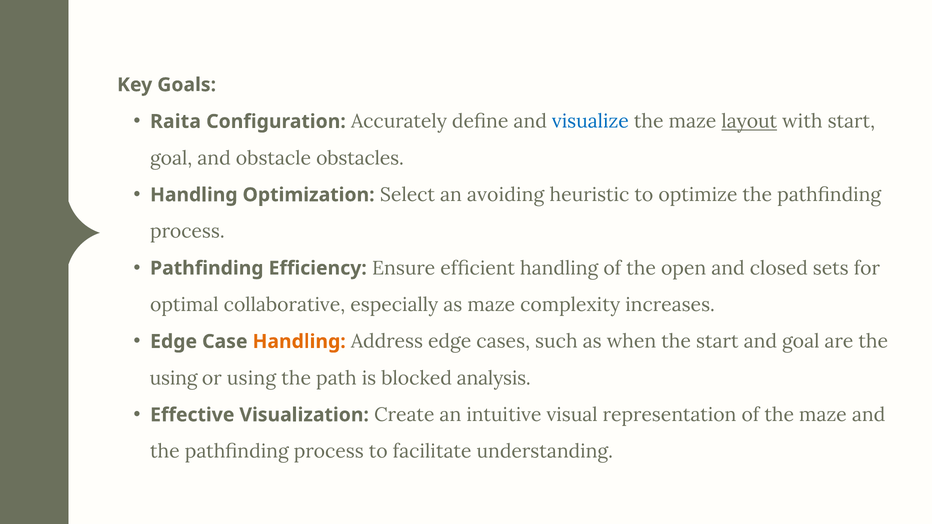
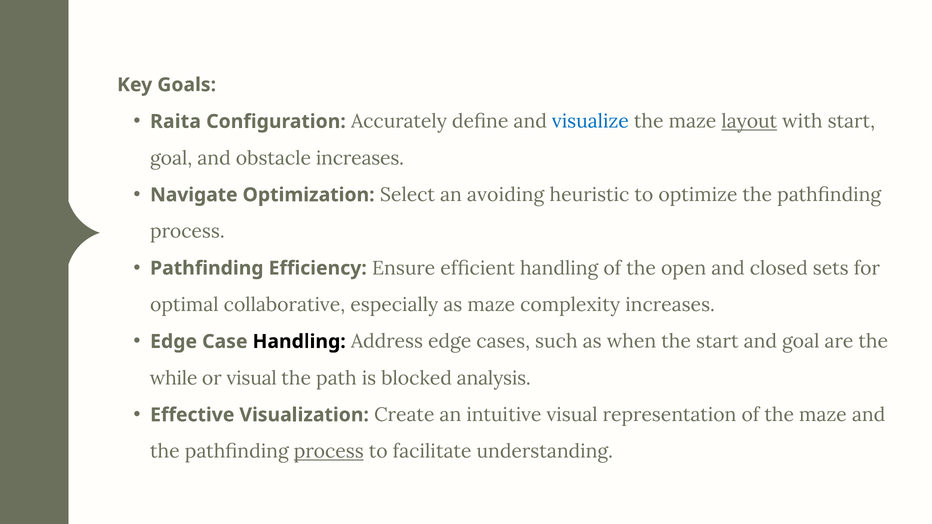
obstacle obstacles: obstacles -> increases
Handling at (194, 195): Handling -> Navigate
Handling at (299, 342) colour: orange -> black
using at (174, 378): using -> while
or using: using -> visual
process at (329, 452) underline: none -> present
